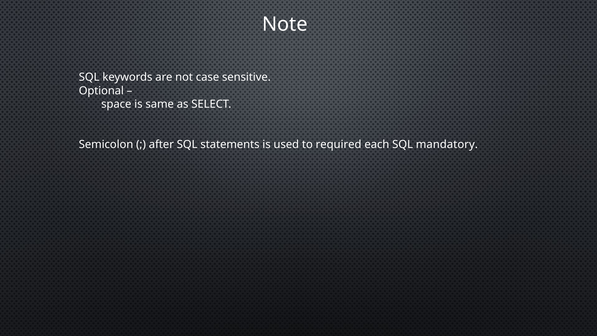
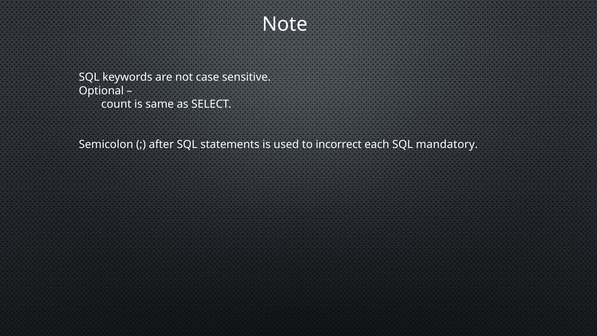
space: space -> count
required: required -> incorrect
